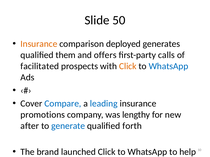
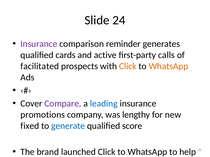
50: 50 -> 24
Insurance at (39, 44) colour: orange -> purple
deployed: deployed -> reminder
qualified them: them -> cards
offers: offers -> active
WhatsApp at (168, 66) colour: blue -> orange
Compare colour: blue -> purple
after: after -> fixed
forth: forth -> score
